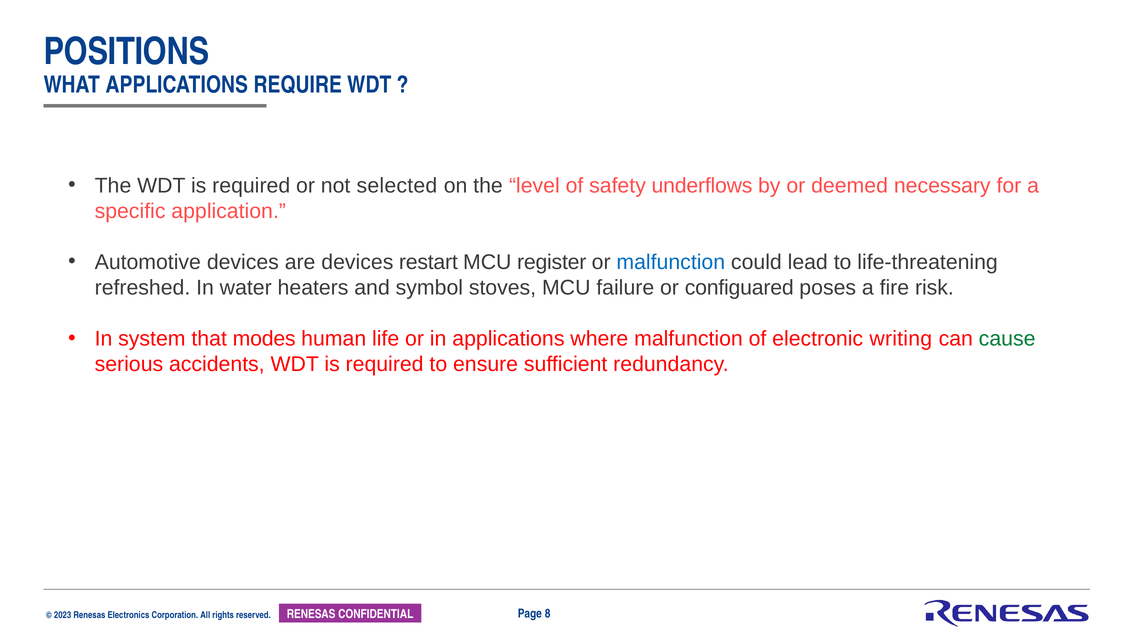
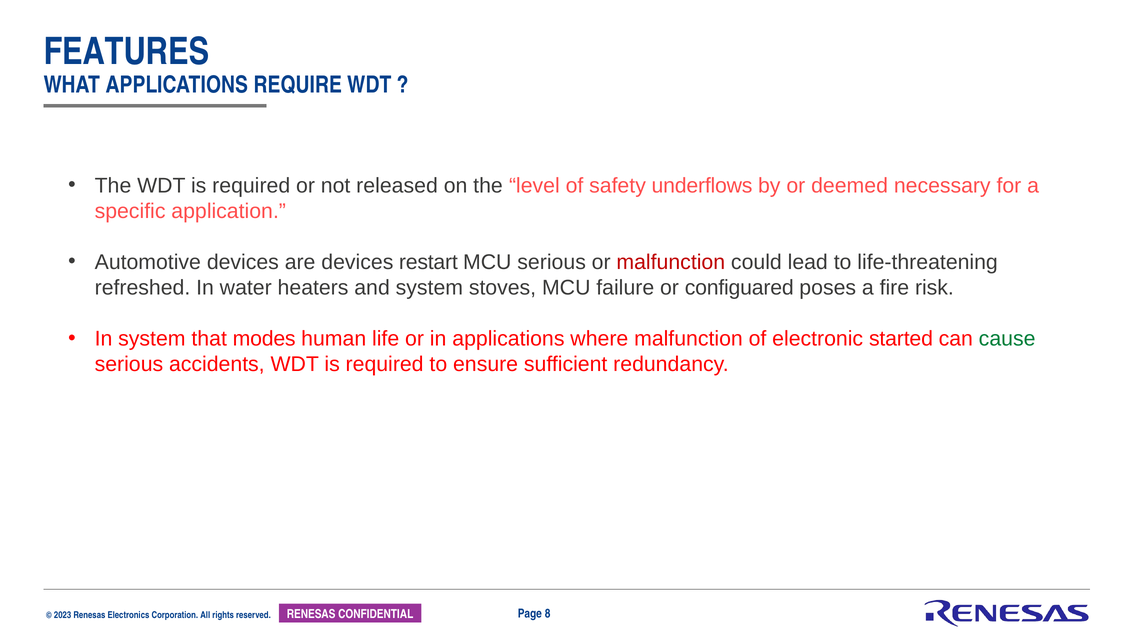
POSITIONS: POSITIONS -> FEATURES
selected: selected -> released
MCU register: register -> serious
malfunction at (671, 262) colour: blue -> red
and symbol: symbol -> system
writing: writing -> started
